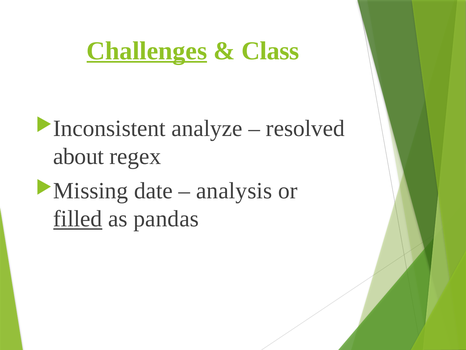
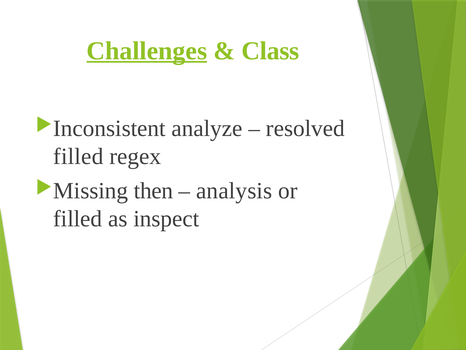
about at (79, 156): about -> filled
date: date -> then
filled at (78, 219) underline: present -> none
pandas: pandas -> inspect
